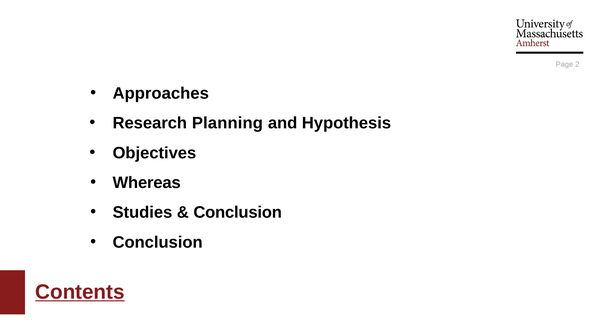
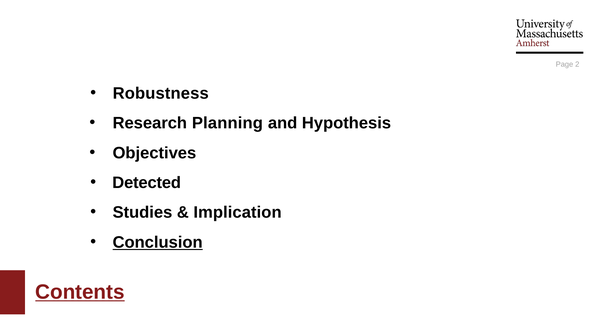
Approaches: Approaches -> Robustness
Whereas: Whereas -> Detected
Conclusion at (238, 212): Conclusion -> Implication
Conclusion at (158, 242) underline: none -> present
